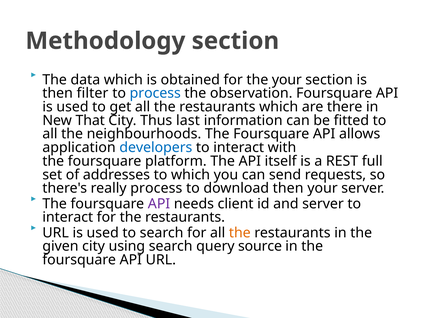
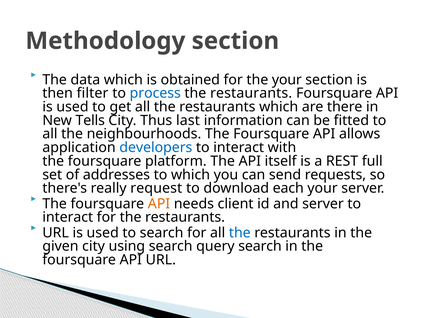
observation at (251, 93): observation -> restaurants
That: That -> Tells
really process: process -> request
download then: then -> each
API at (159, 204) colour: purple -> orange
the at (240, 233) colour: orange -> blue
query source: source -> search
